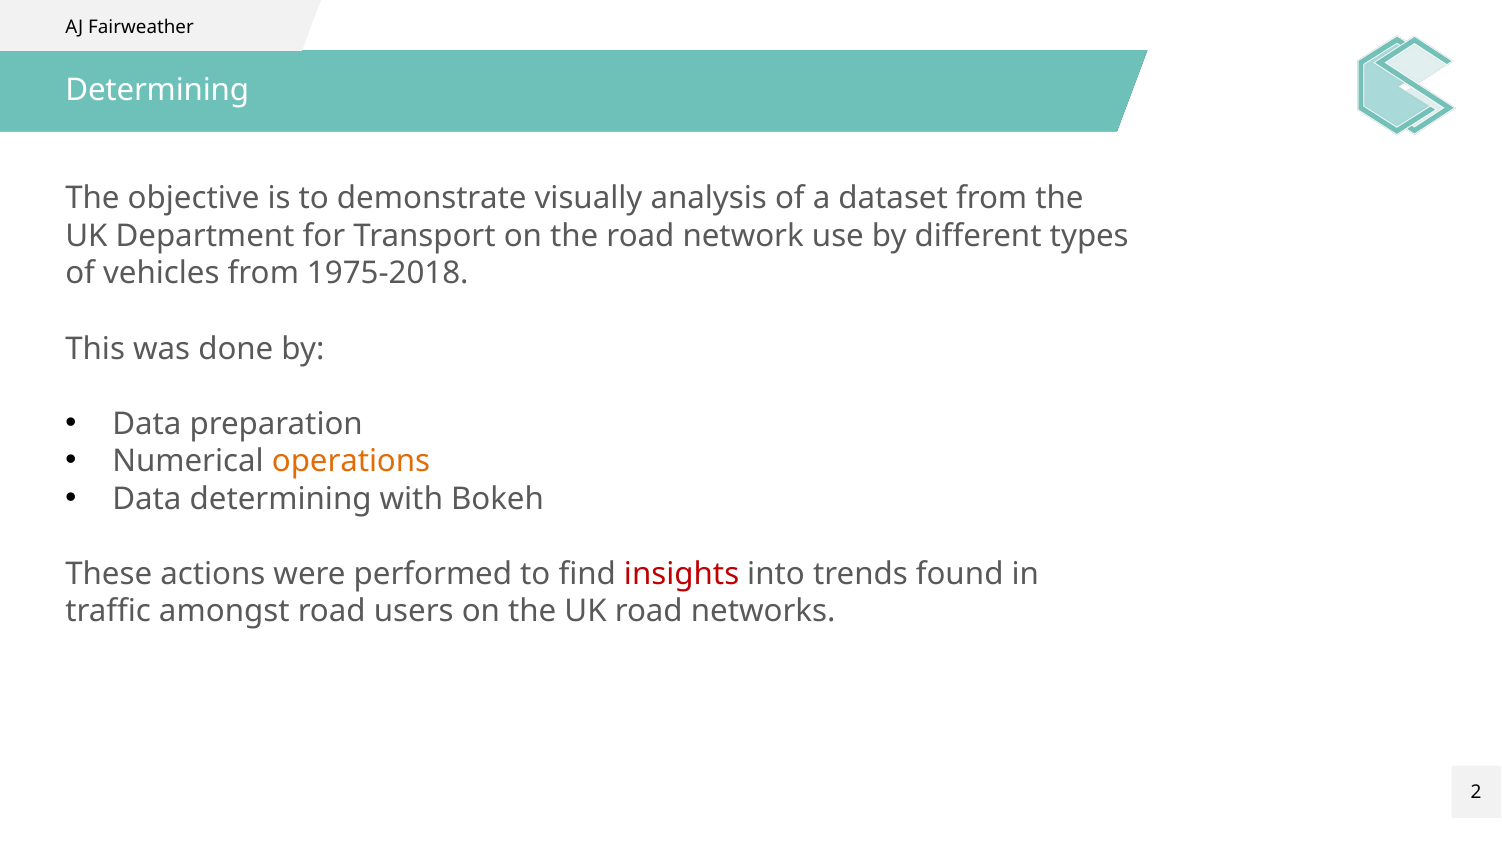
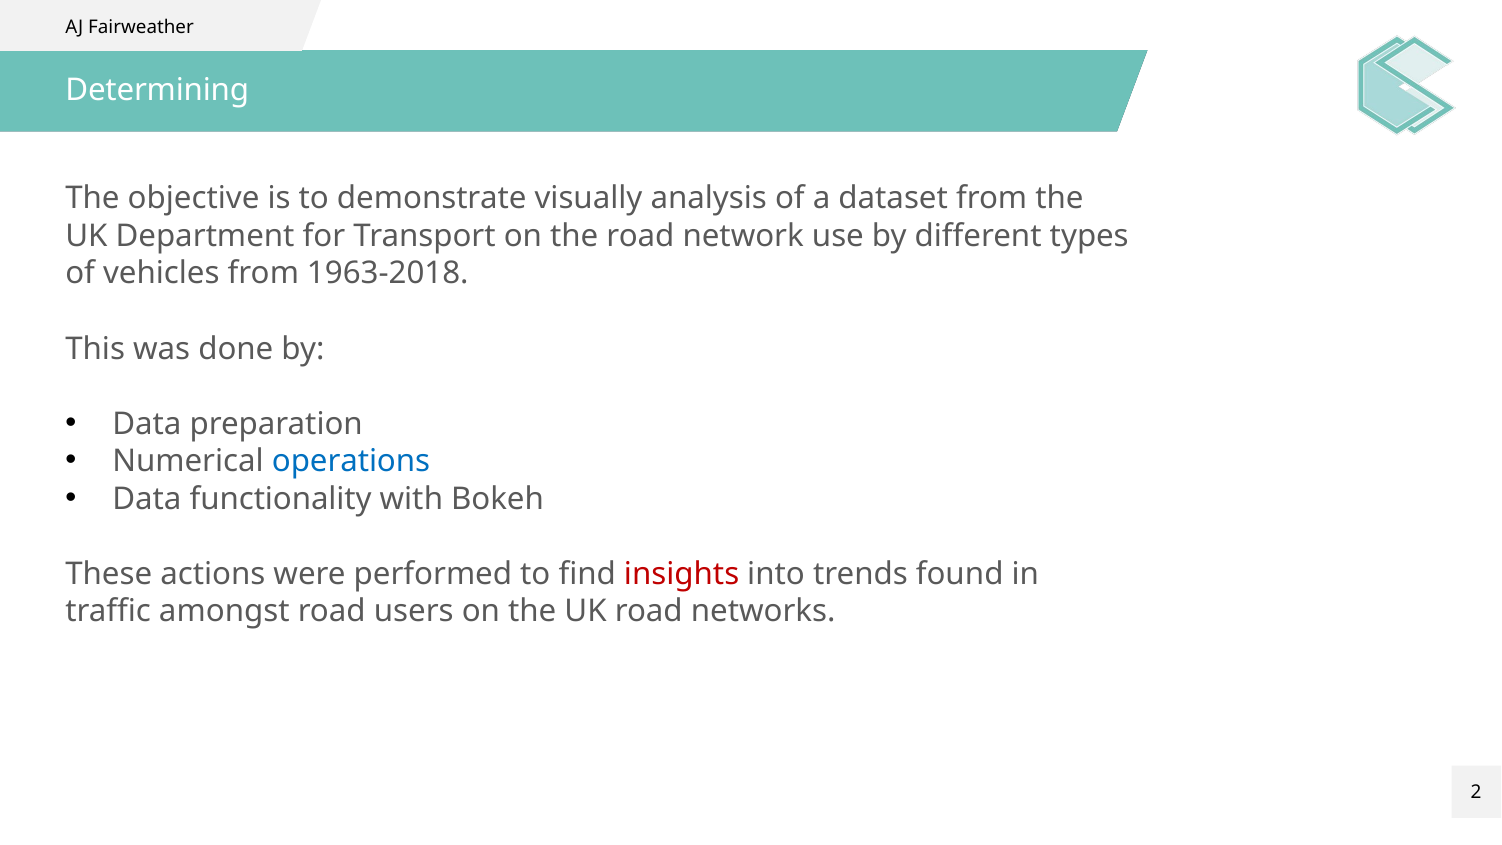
1975-2018: 1975-2018 -> 1963-2018
operations colour: orange -> blue
Data determining: determining -> functionality
